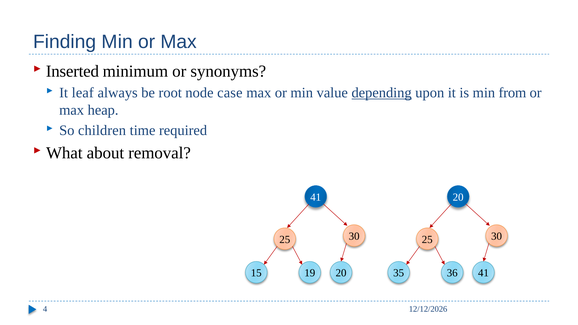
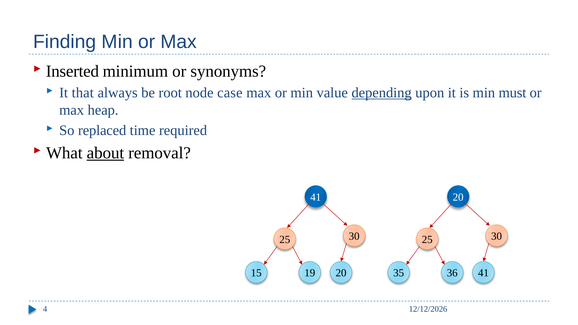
leaf: leaf -> that
from: from -> must
children: children -> replaced
about underline: none -> present
